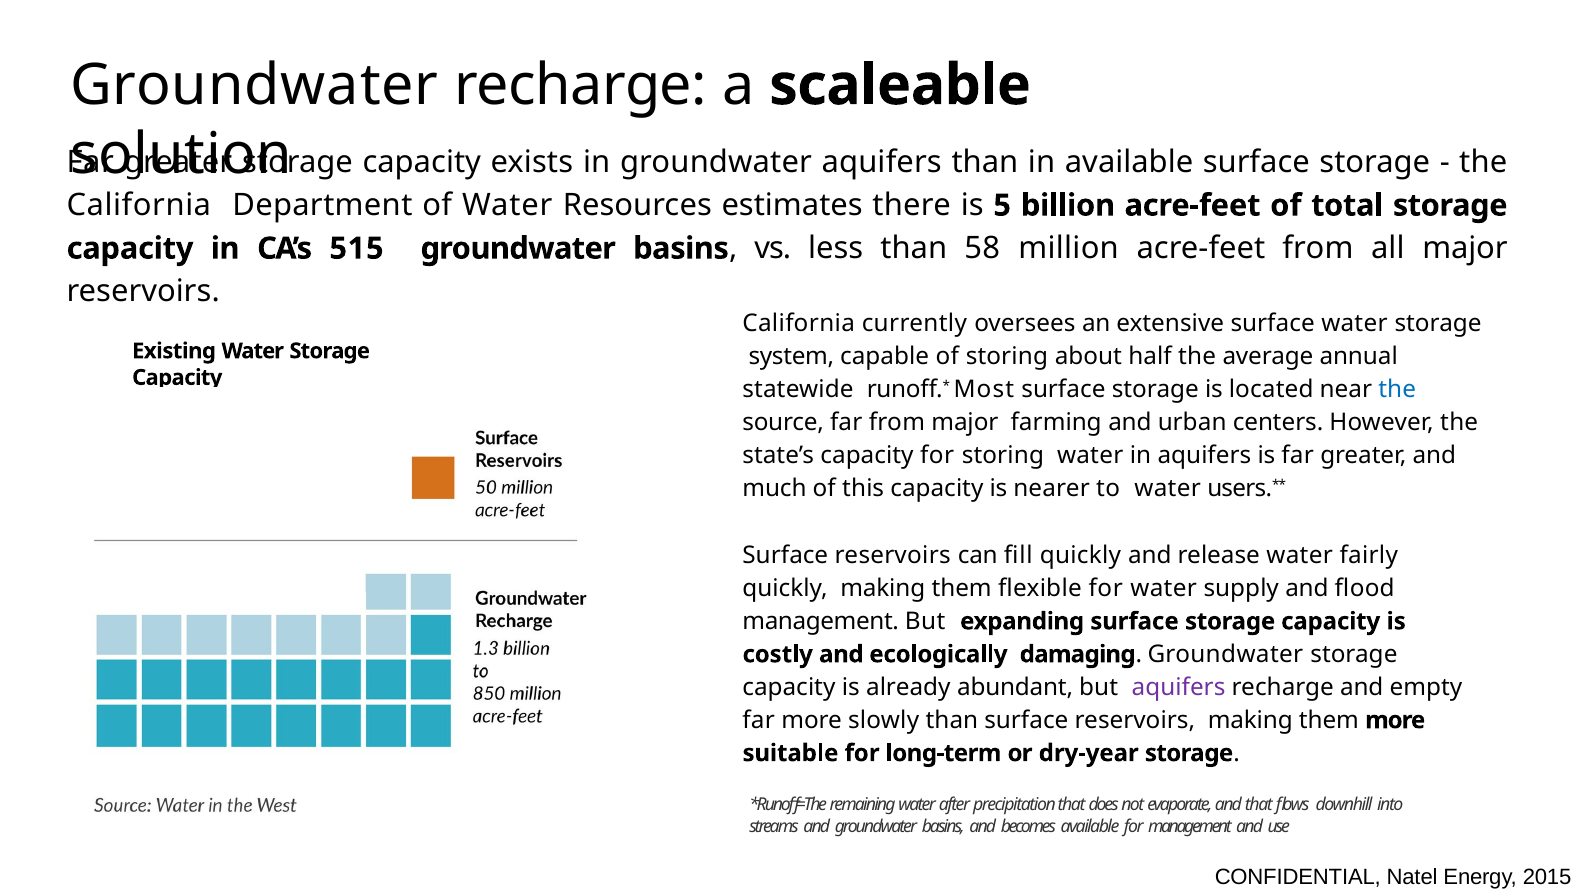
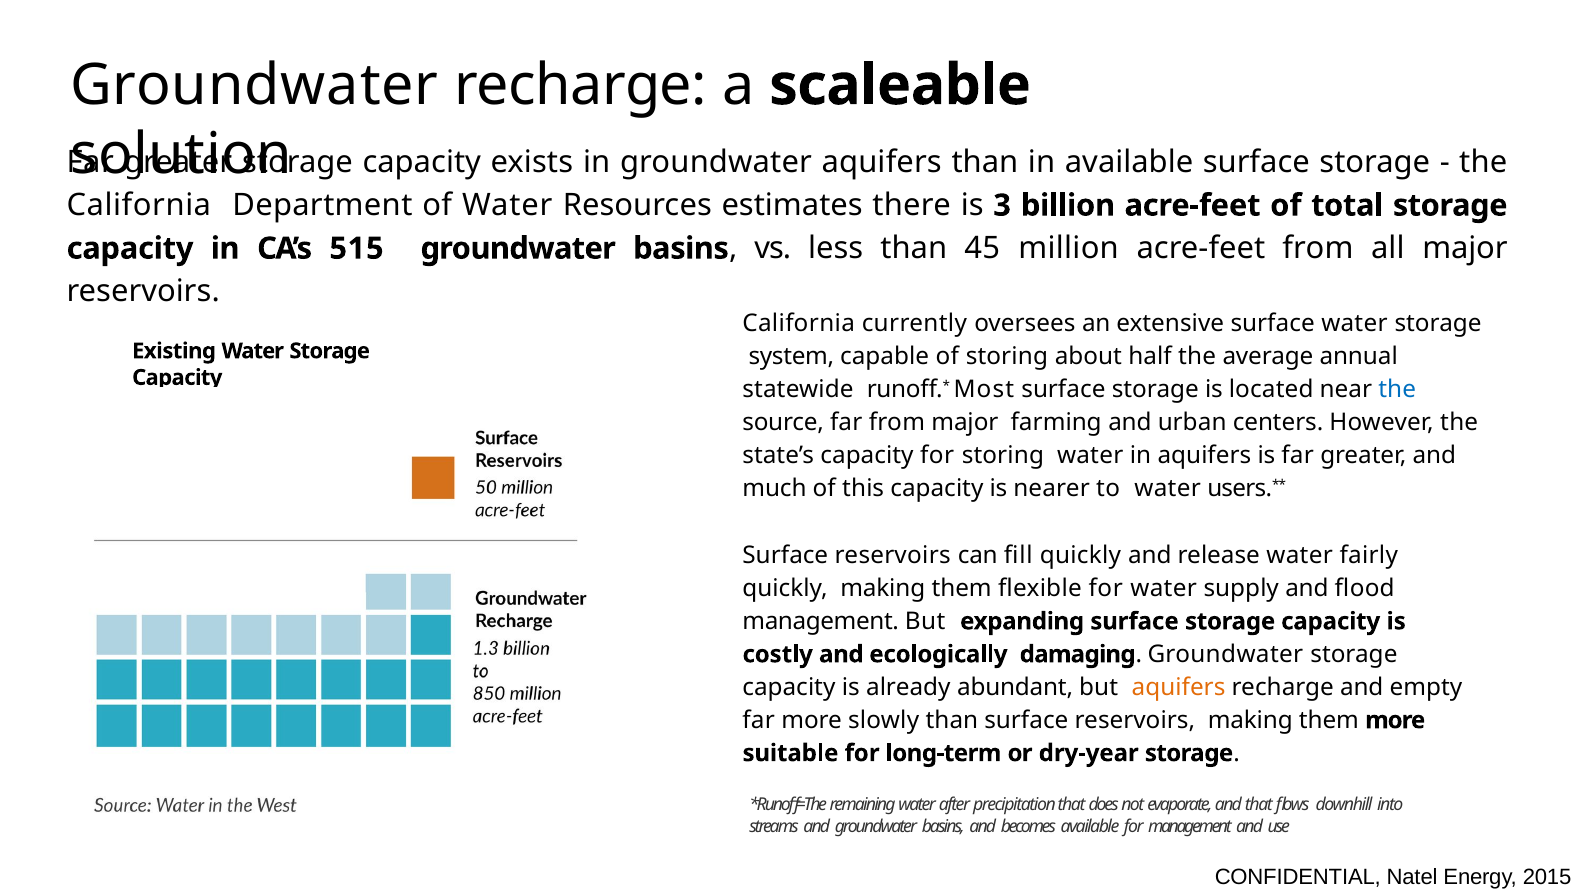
5: 5 -> 3
58: 58 -> 45
aquifers at (1179, 687) colour: purple -> orange
